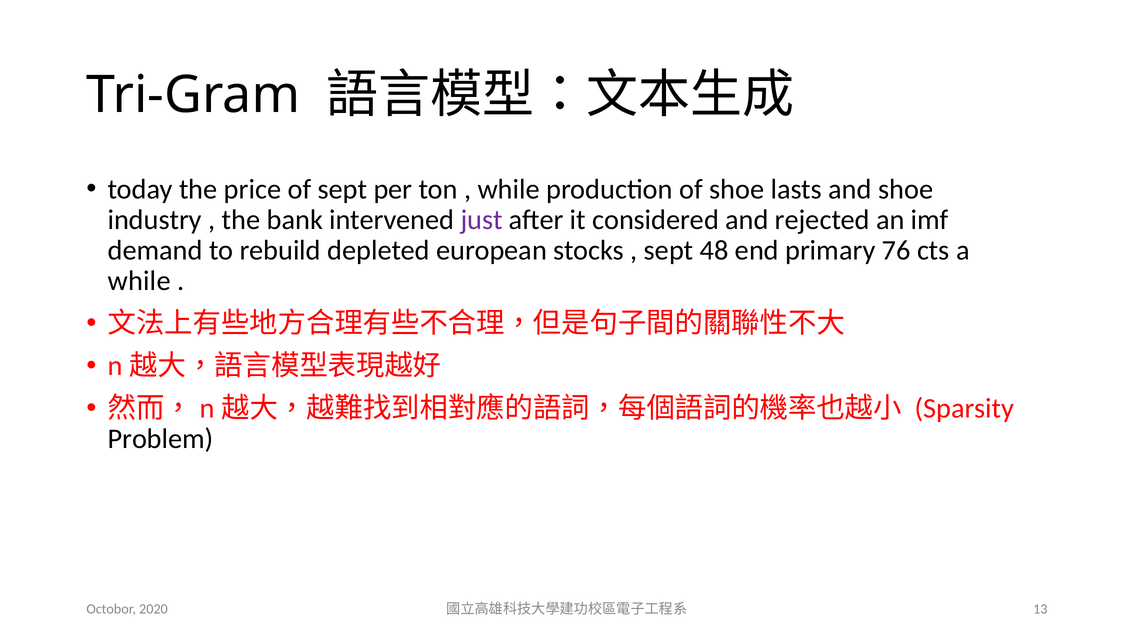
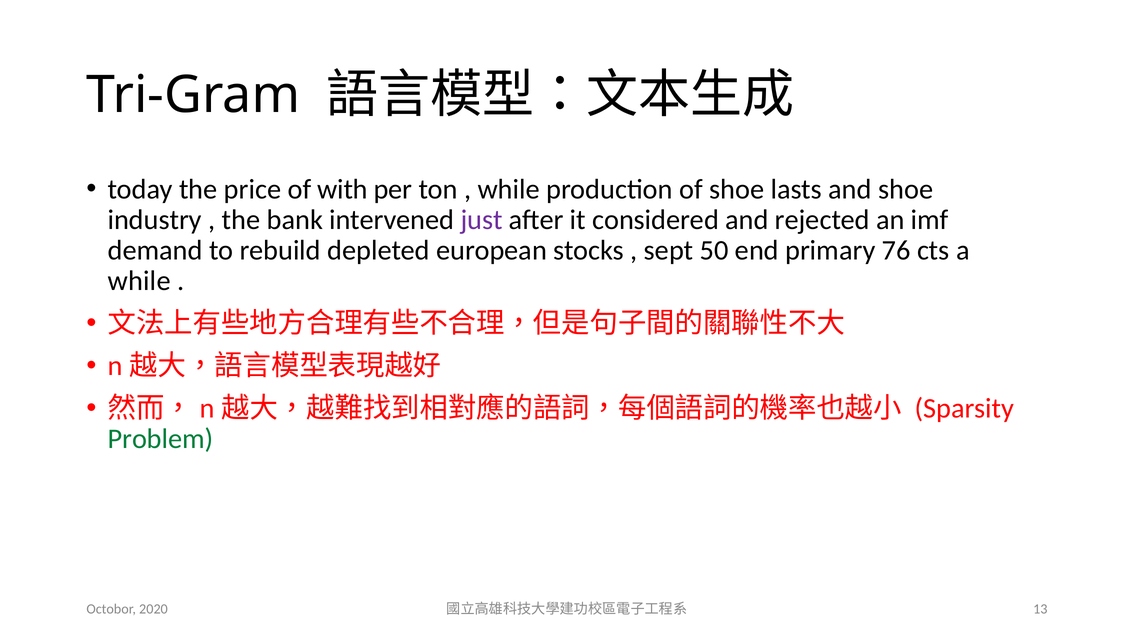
of sept: sept -> with
48: 48 -> 50
Problem colour: black -> green
